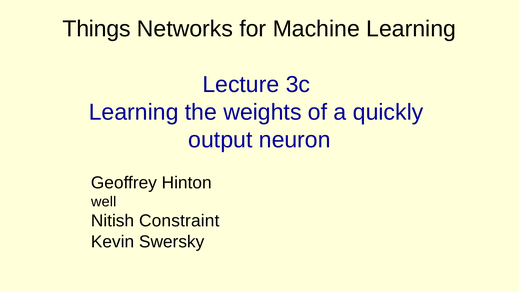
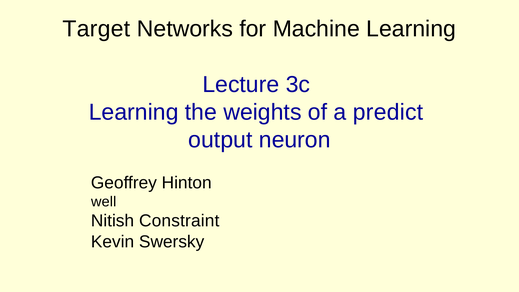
Things: Things -> Target
quickly: quickly -> predict
